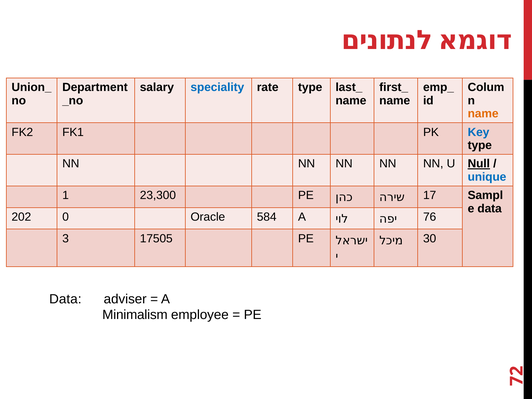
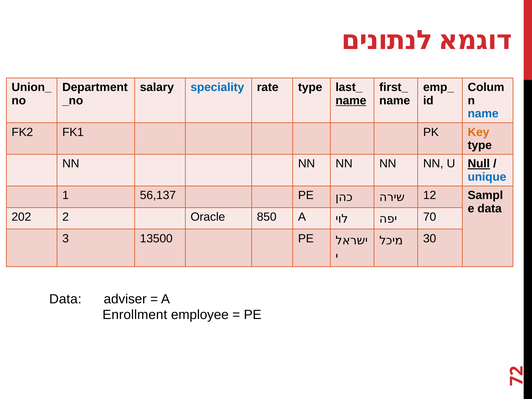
name at (351, 101) underline: none -> present
name at (483, 114) colour: orange -> blue
Key colour: blue -> orange
23,300: 23,300 -> 56,137
17: 17 -> 12
202 0: 0 -> 2
584: 584 -> 850
76: 76 -> 70
17505: 17505 -> 13500
Minimalism: Minimalism -> Enrollment
